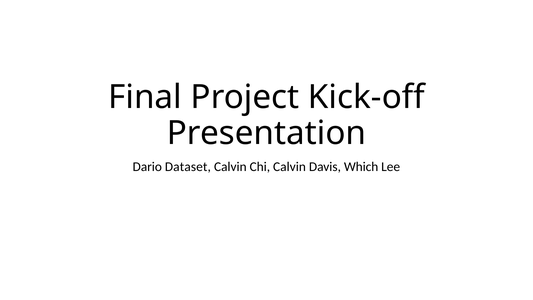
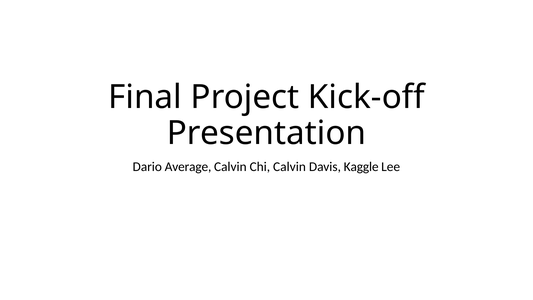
Dataset: Dataset -> Average
Which: Which -> Kaggle
